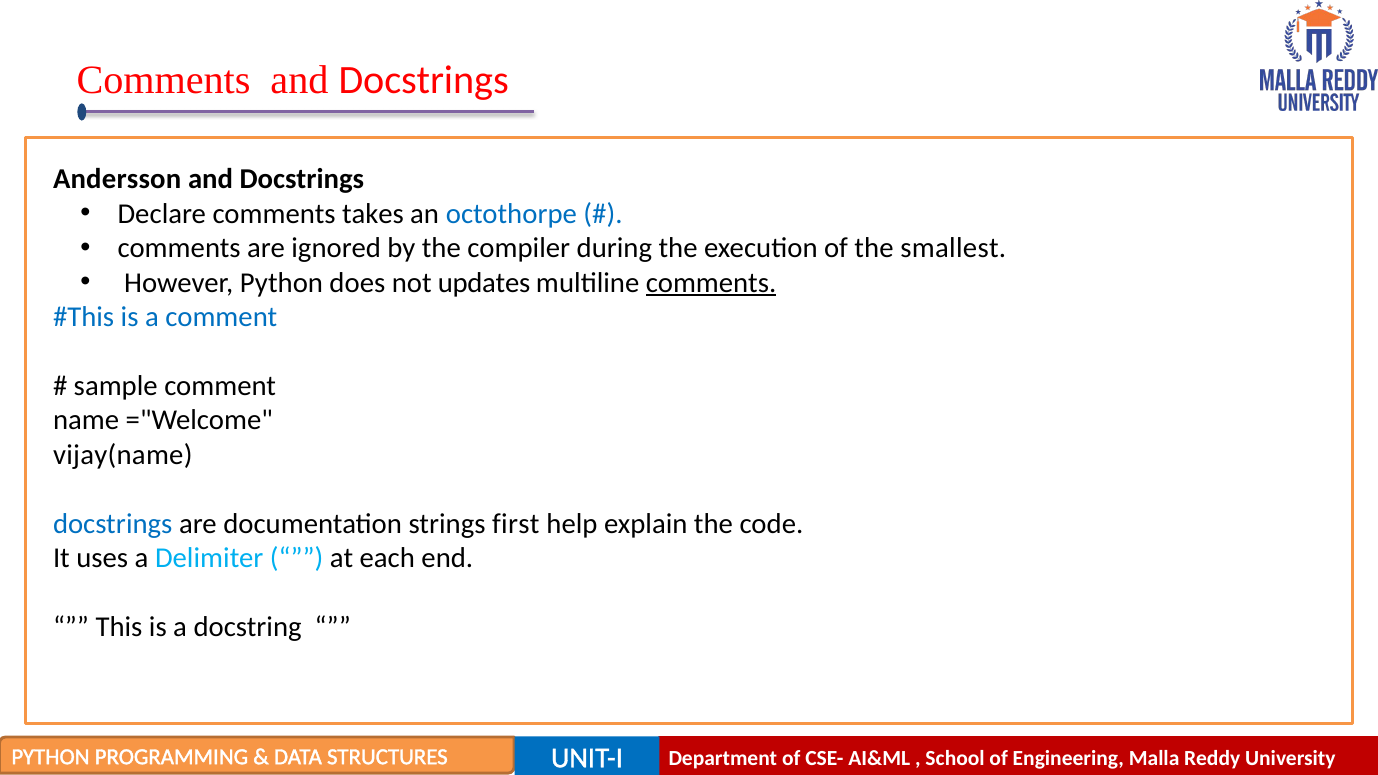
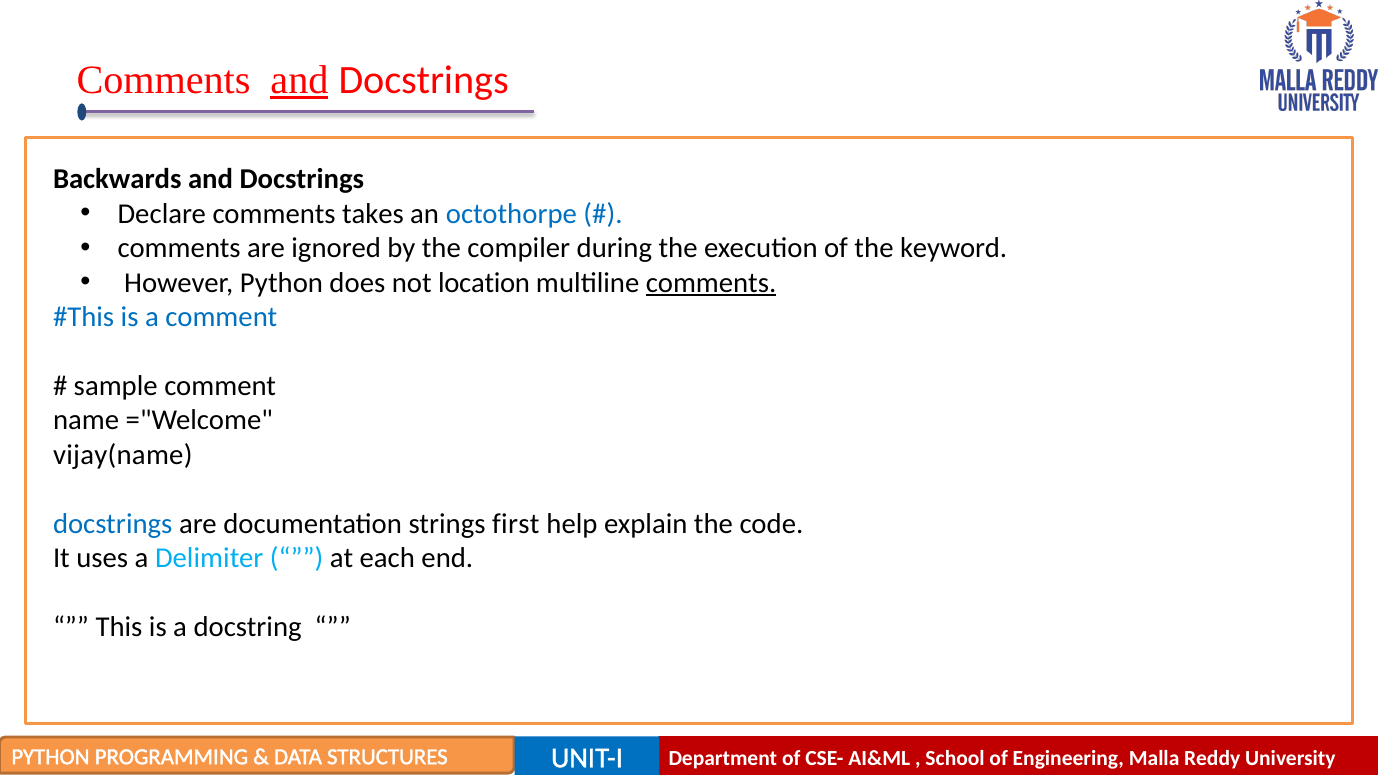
and at (299, 80) underline: none -> present
Andersson: Andersson -> Backwards
smallest: smallest -> keyword
updates: updates -> location
